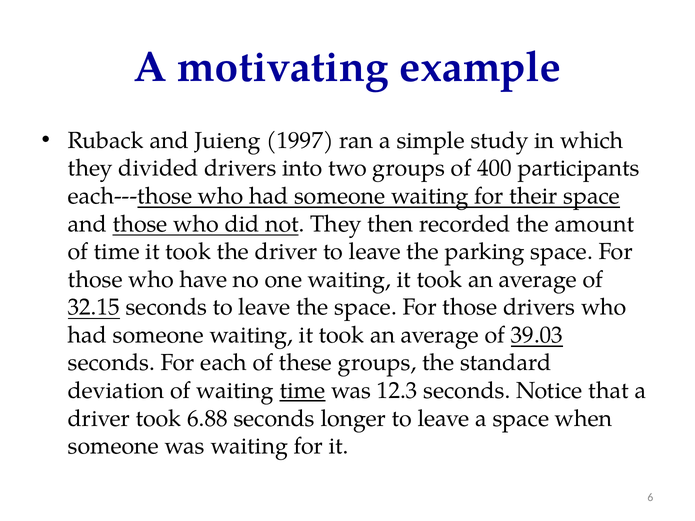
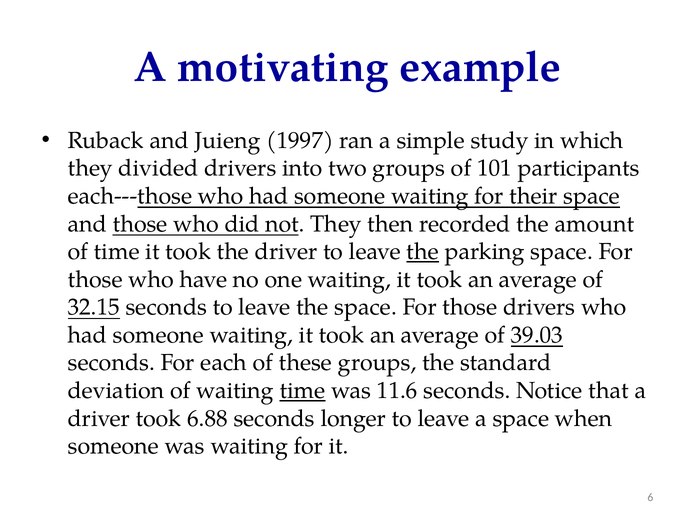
400: 400 -> 101
the at (423, 252) underline: none -> present
12.3: 12.3 -> 11.6
